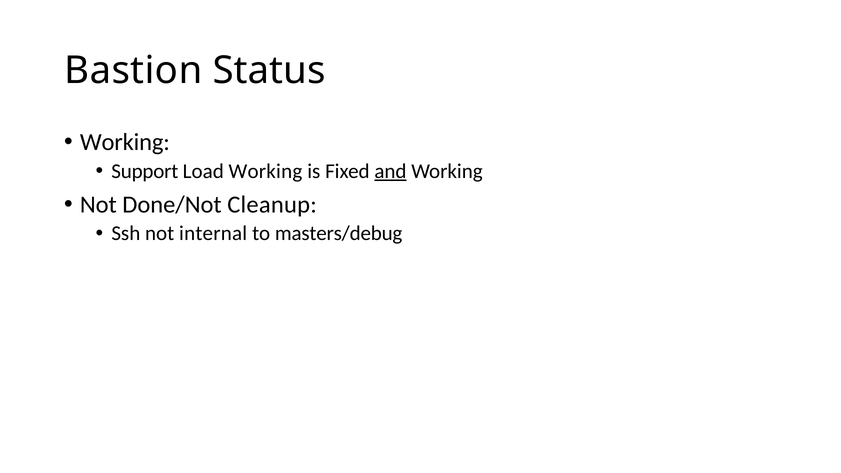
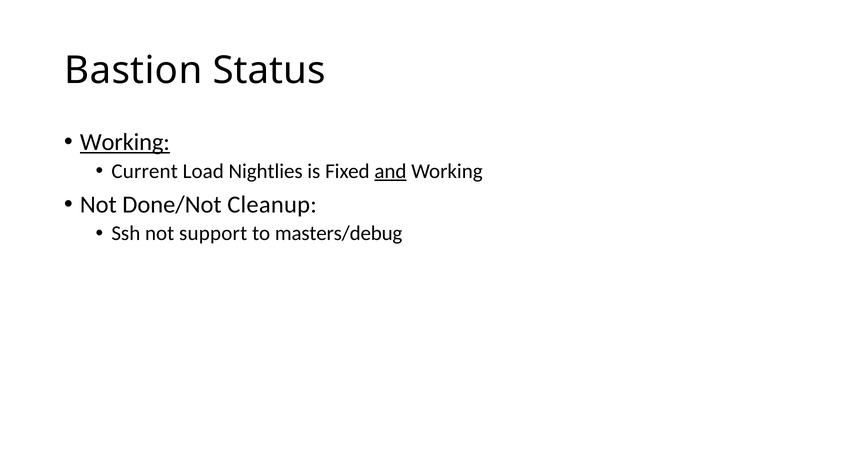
Working at (125, 142) underline: none -> present
Support: Support -> Current
Load Working: Working -> Nightlies
internal: internal -> support
